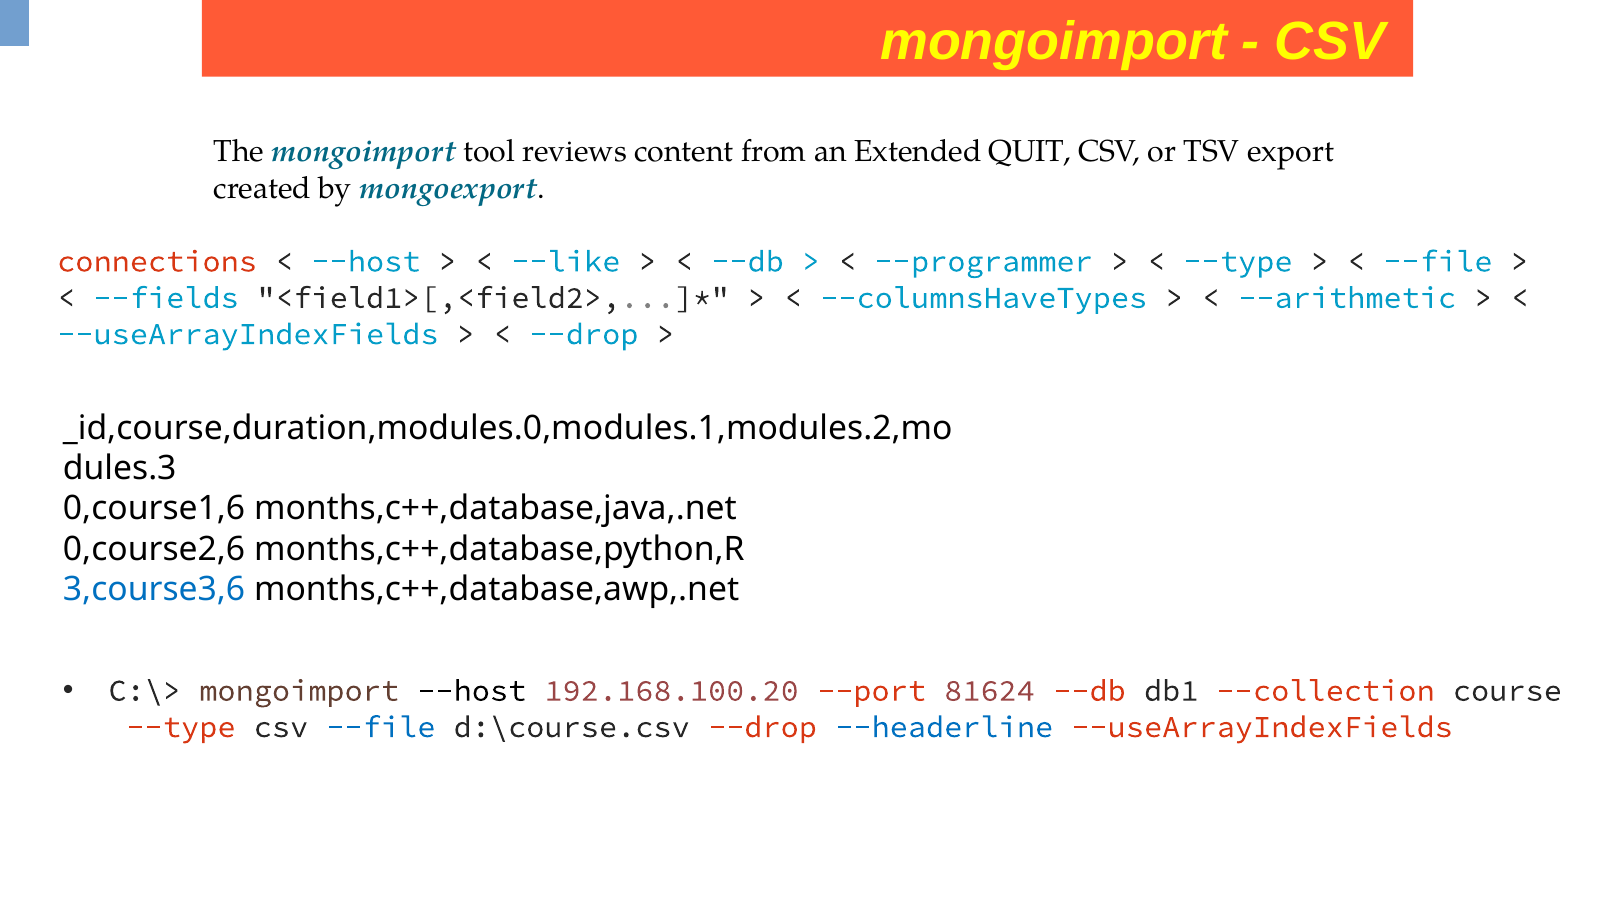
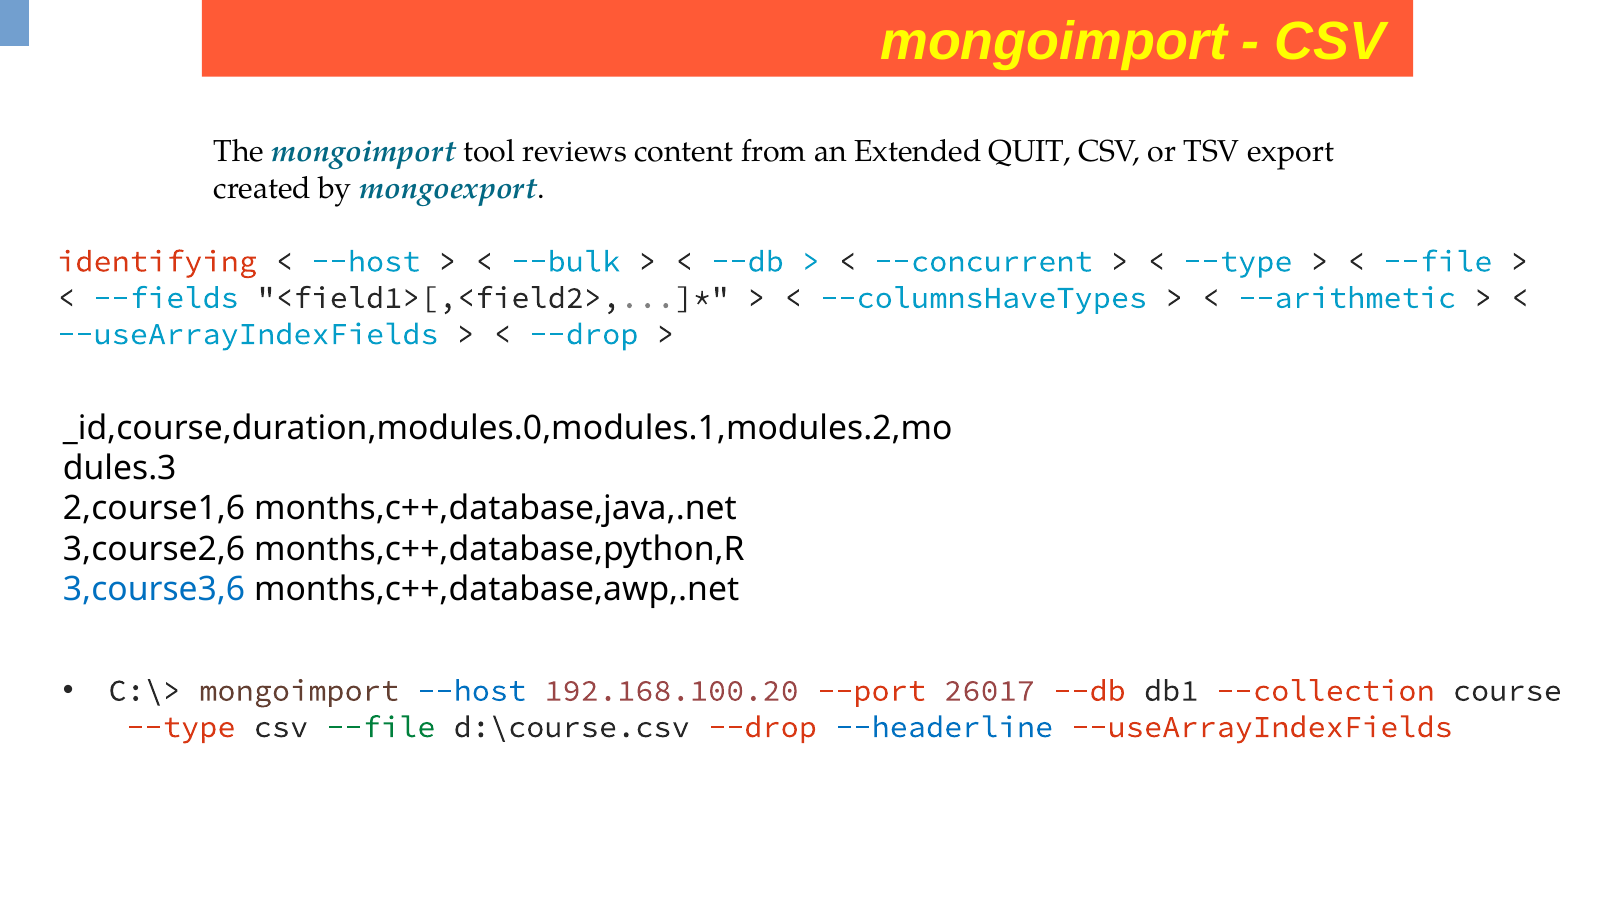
connections: connections -> identifying
--like: --like -> --bulk
--programmer: --programmer -> --concurrent
0,course1,6: 0,course1,6 -> 2,course1,6
0,course2,6: 0,course2,6 -> 3,course2,6
--host at (472, 690) colour: black -> blue
81624: 81624 -> 26017
--file at (381, 727) colour: blue -> green
